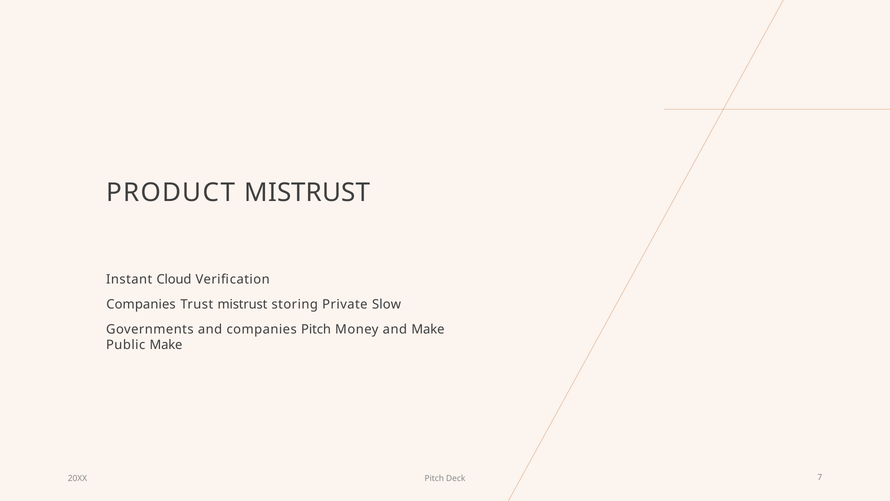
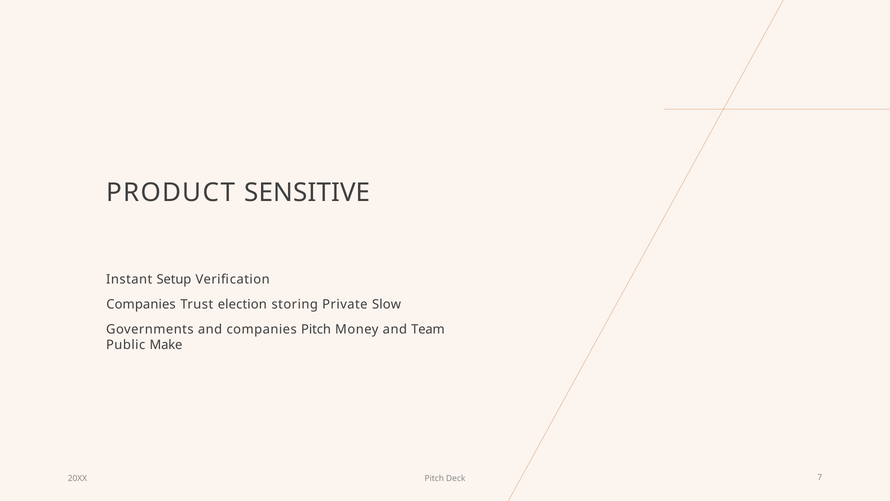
PRODUCT MISTRUST: MISTRUST -> SENSITIVE
Cloud: Cloud -> Setup
Trust mistrust: mistrust -> election
and Make: Make -> Team
